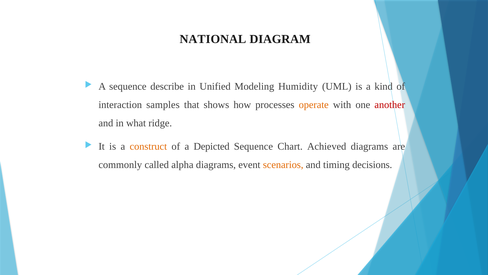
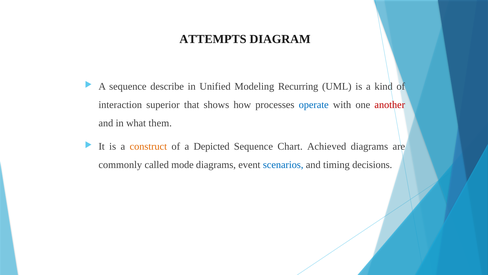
NATIONAL: NATIONAL -> ATTEMPTS
Humidity: Humidity -> Recurring
samples: samples -> superior
operate colour: orange -> blue
ridge: ridge -> them
alpha: alpha -> mode
scenarios colour: orange -> blue
